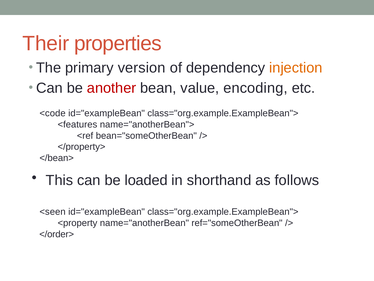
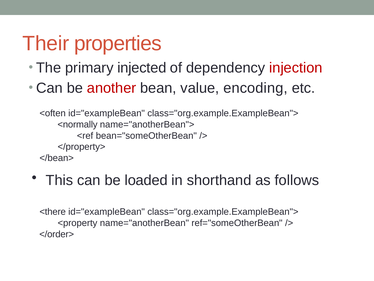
version: version -> injected
injection colour: orange -> red
<code: <code -> <often
<features: <features -> <normally
<seen: <seen -> <there
